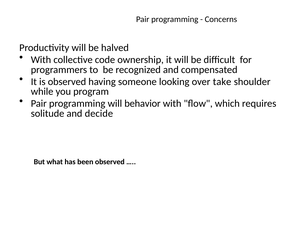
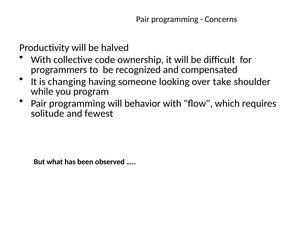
is observed: observed -> changing
decide: decide -> fewest
